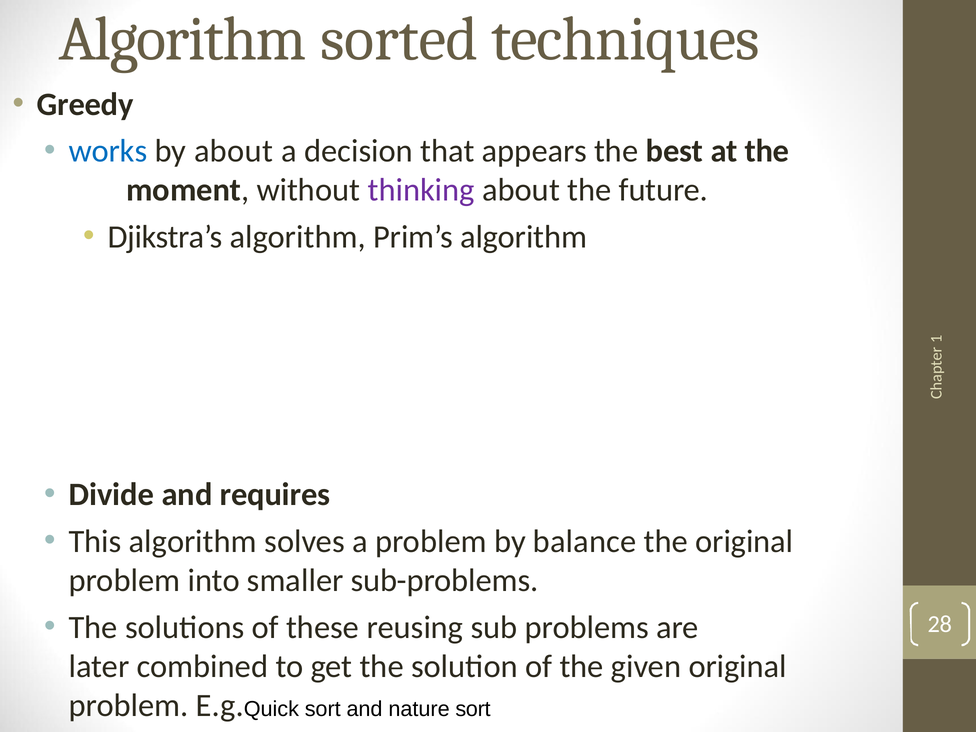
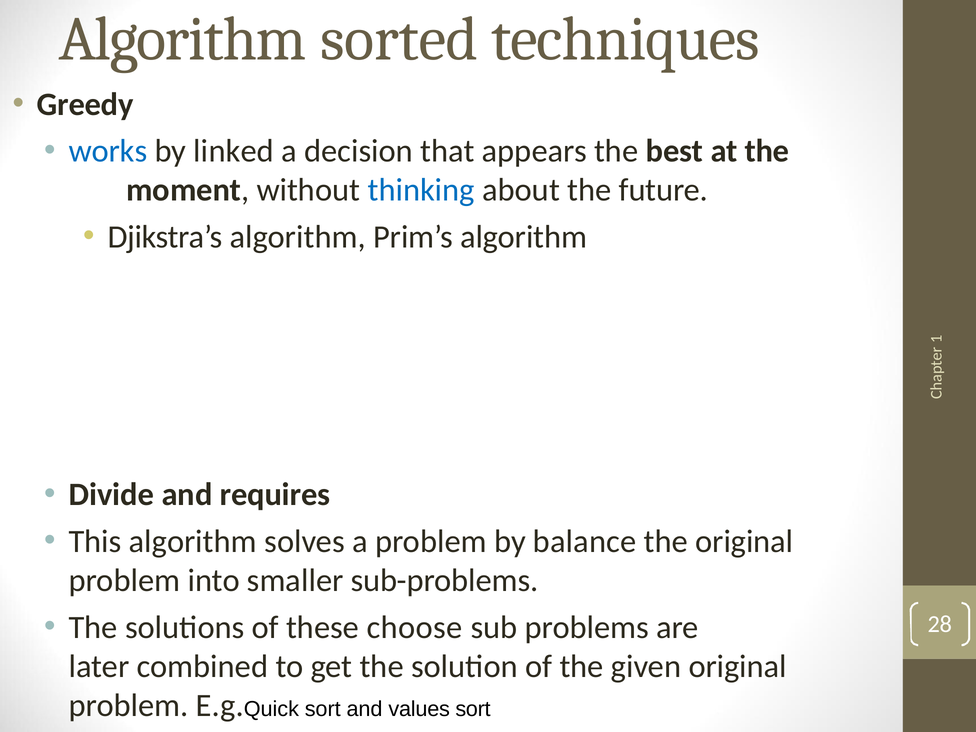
by about: about -> linked
thinking colour: purple -> blue
reusing: reusing -> choose
nature: nature -> values
